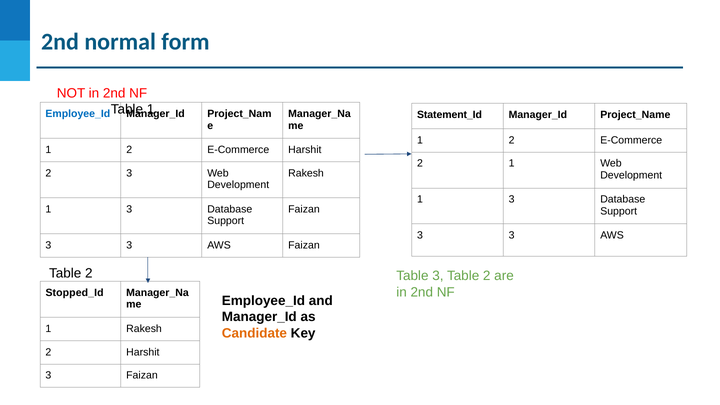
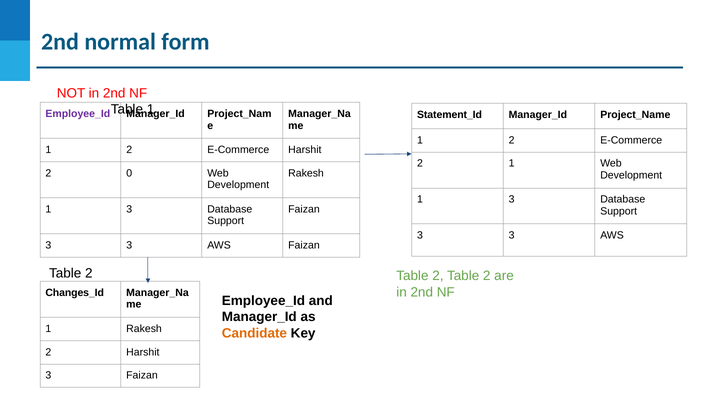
Employee_Id at (78, 114) colour: blue -> purple
2 3: 3 -> 0
3 at (438, 276): 3 -> 2
Stopped_Id: Stopped_Id -> Changes_Id
